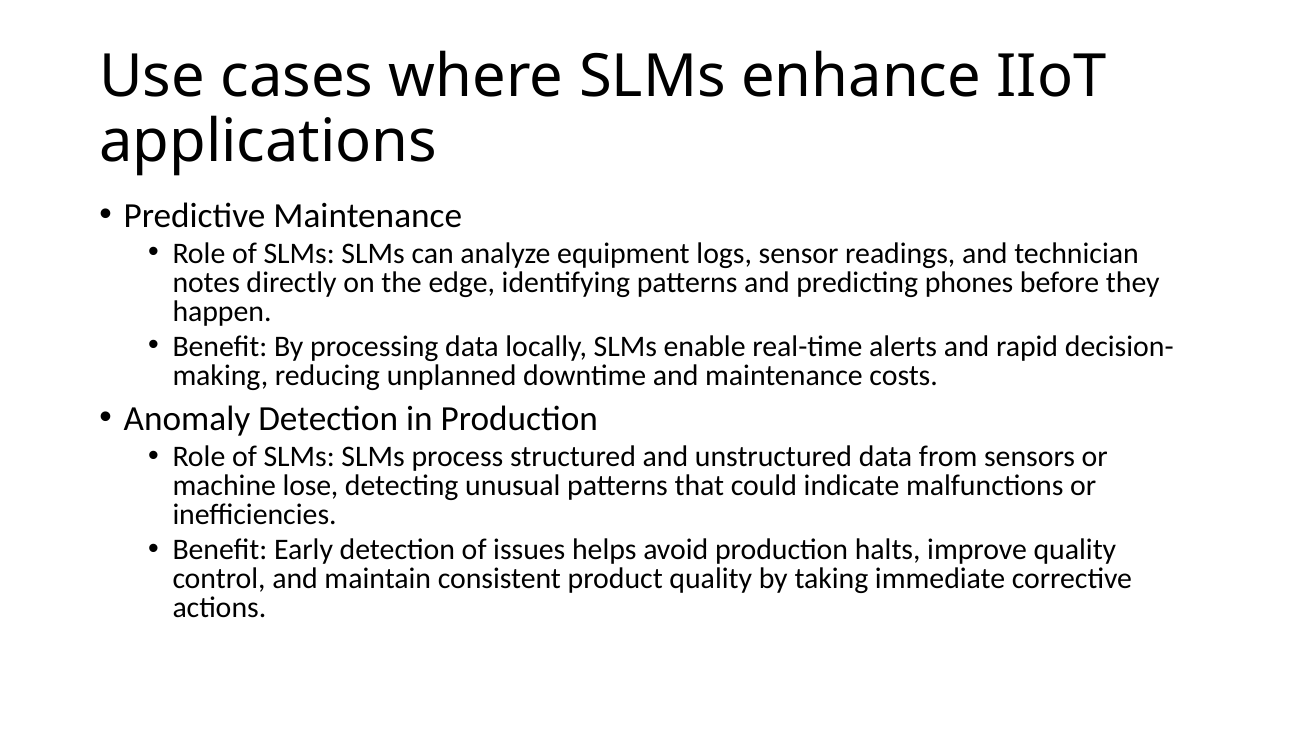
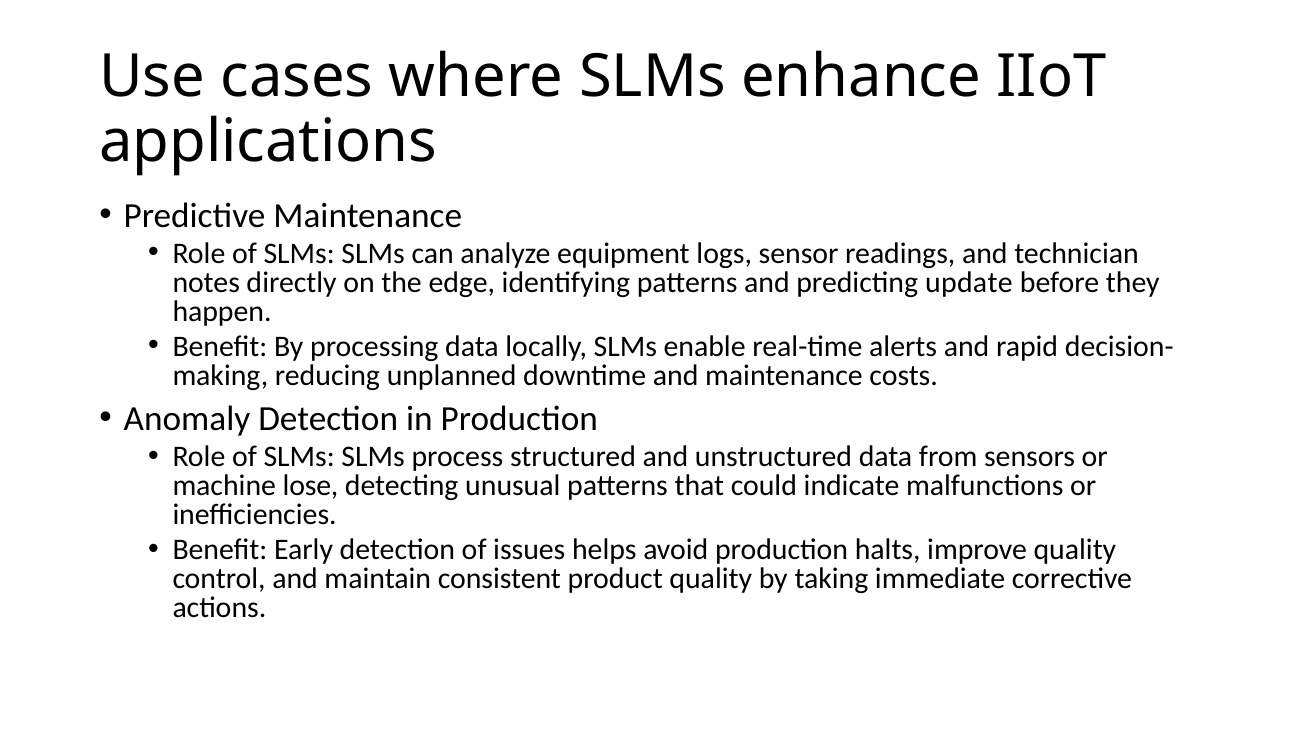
phones: phones -> update
